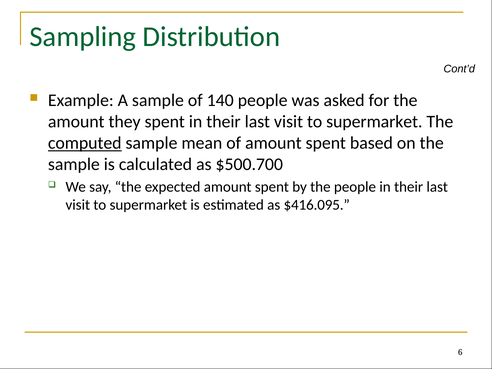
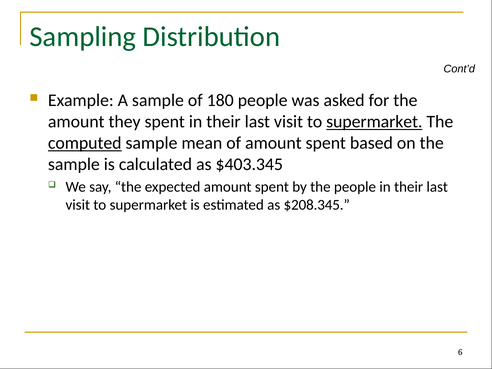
140: 140 -> 180
supermarket at (374, 122) underline: none -> present
$500.700: $500.700 -> $403.345
$416.095: $416.095 -> $208.345
